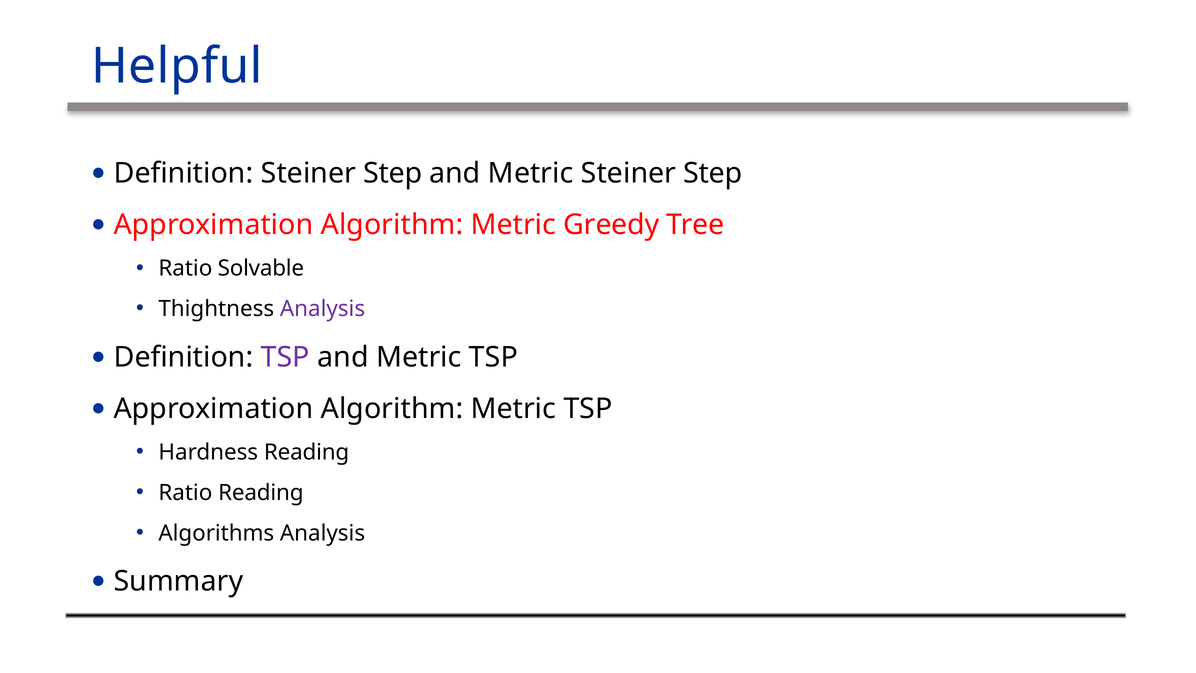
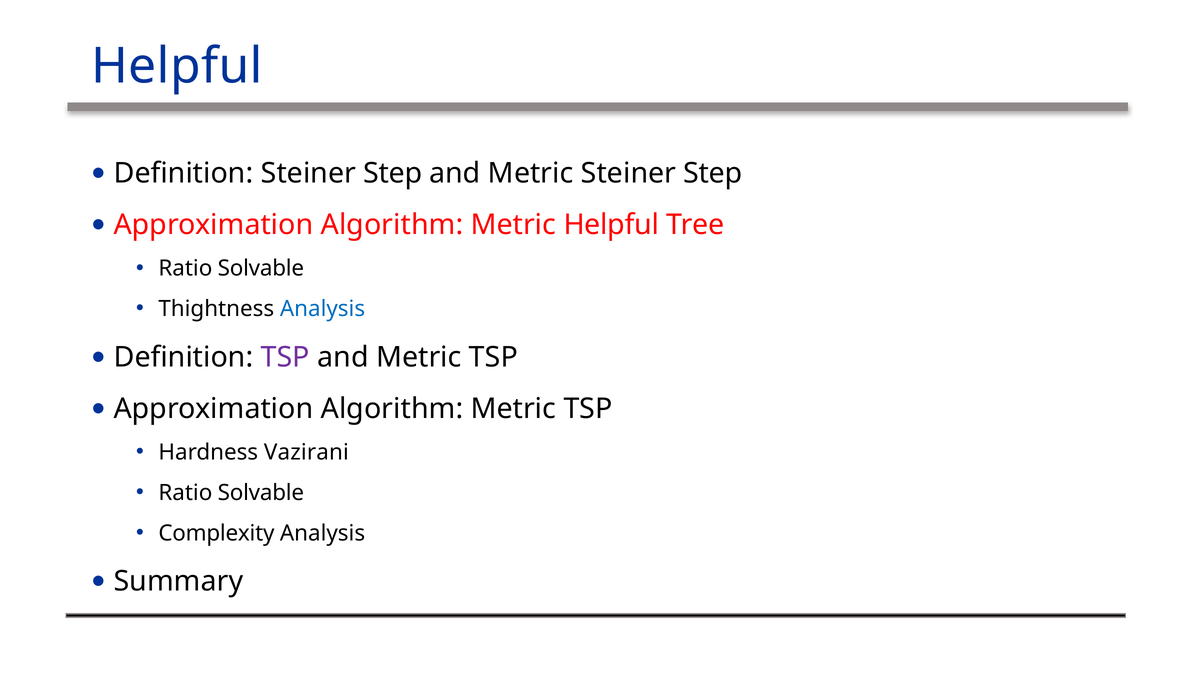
Metric Greedy: Greedy -> Helpful
Analysis at (323, 309) colour: purple -> blue
Hardness Reading: Reading -> Vazirani
Reading at (261, 493): Reading -> Solvable
Algorithms: Algorithms -> Complexity
